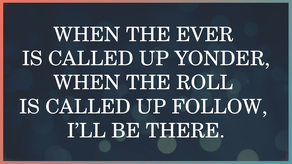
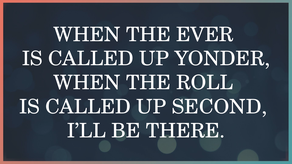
FOLLOW: FOLLOW -> SECOND
